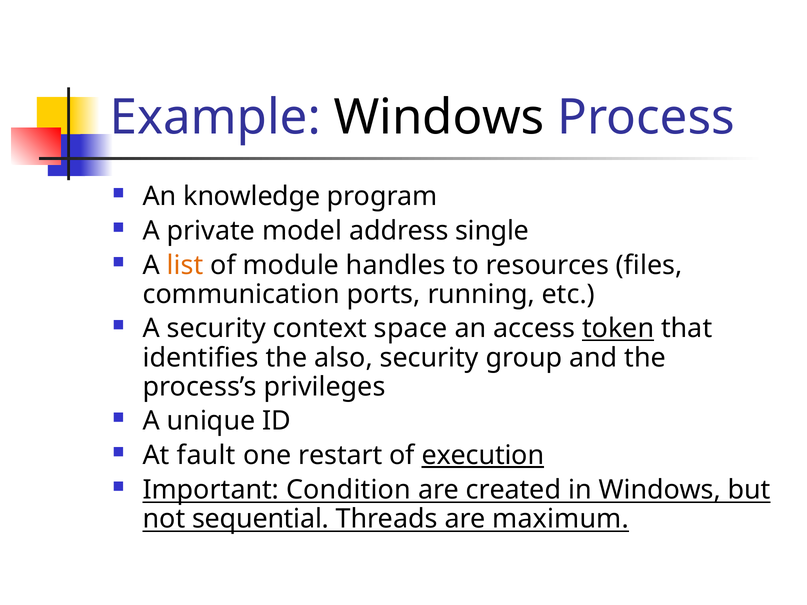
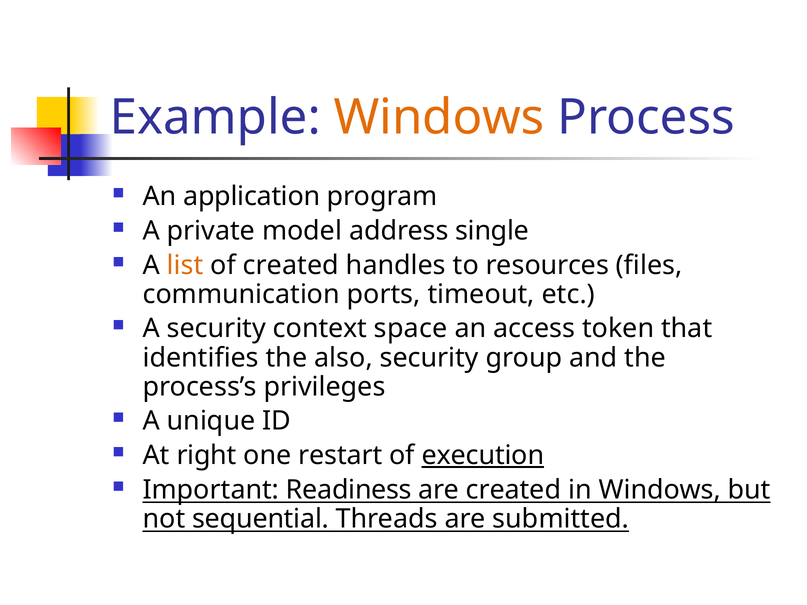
Windows at (439, 118) colour: black -> orange
knowledge: knowledge -> application
of module: module -> created
running: running -> timeout
token underline: present -> none
fault: fault -> right
Condition: Condition -> Readiness
maximum: maximum -> submitted
